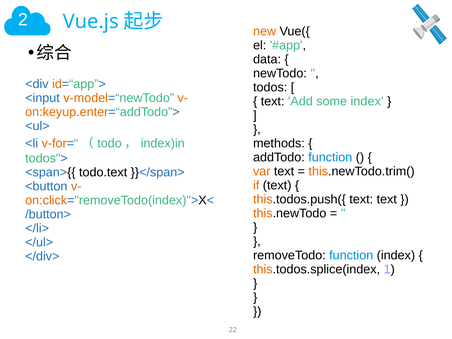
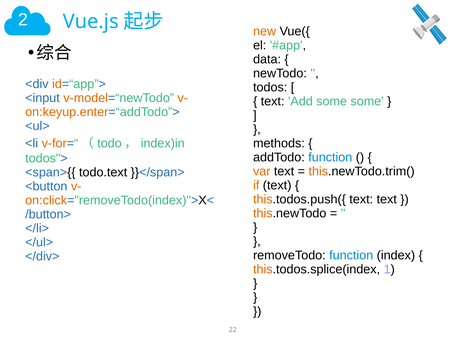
some index: index -> some
